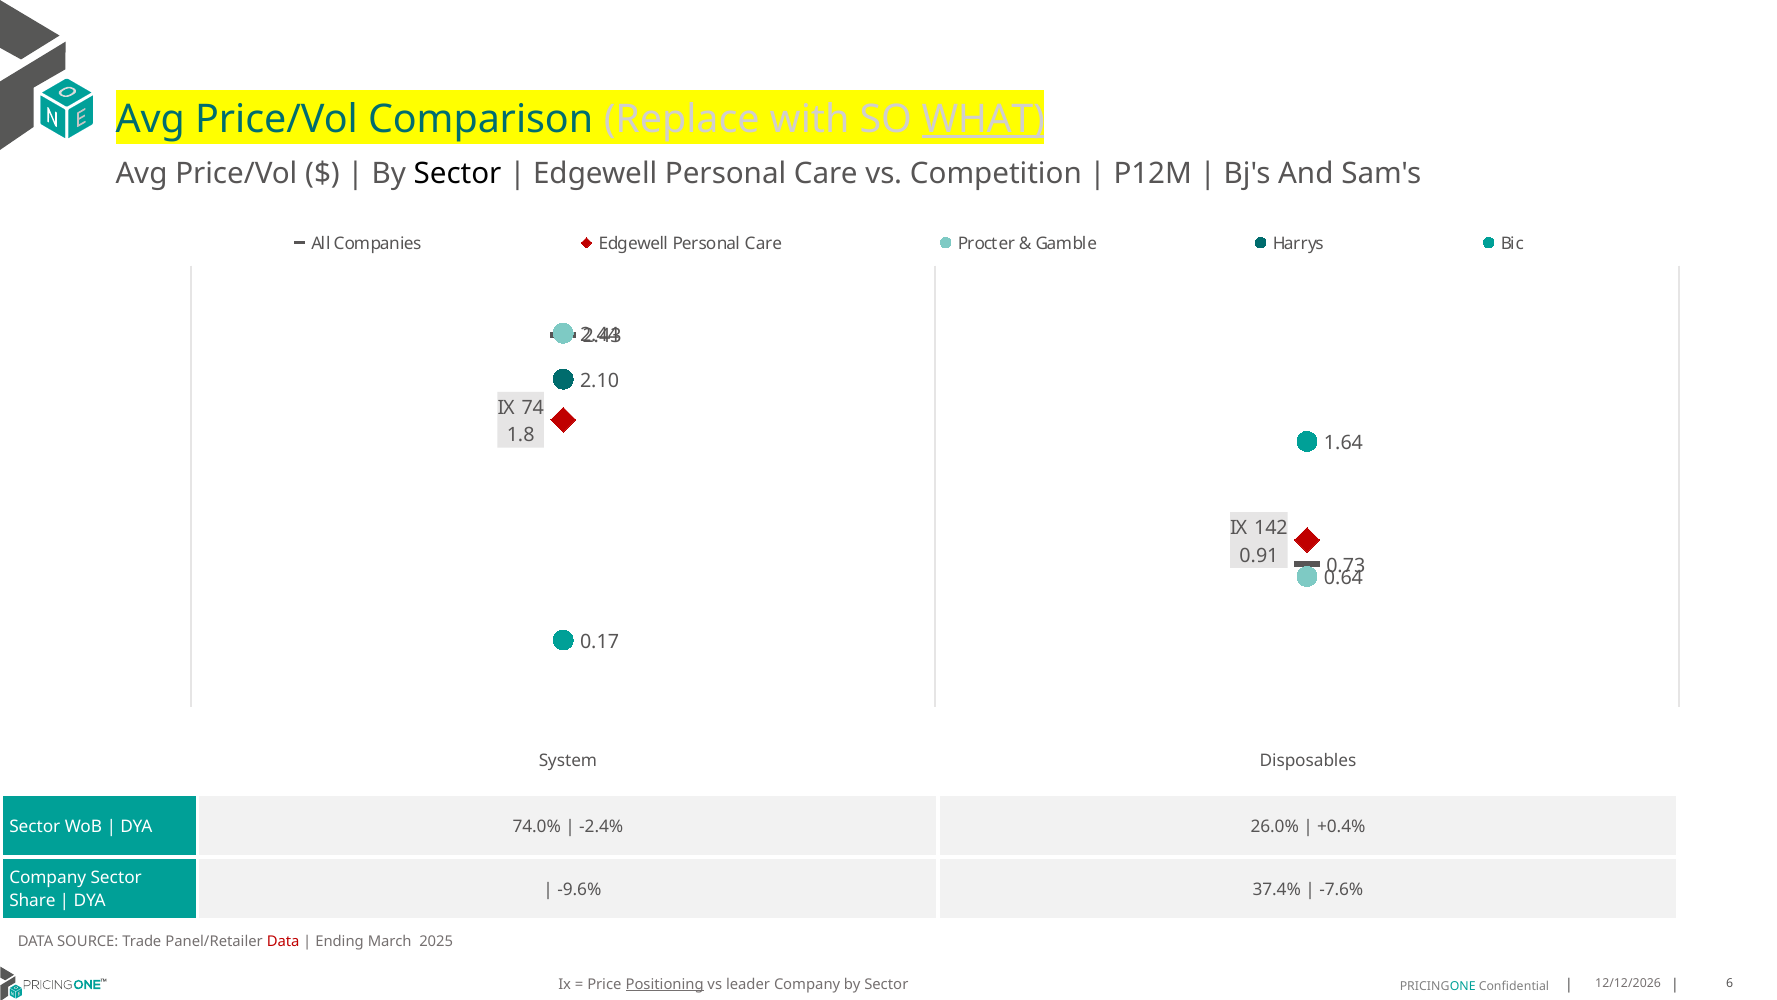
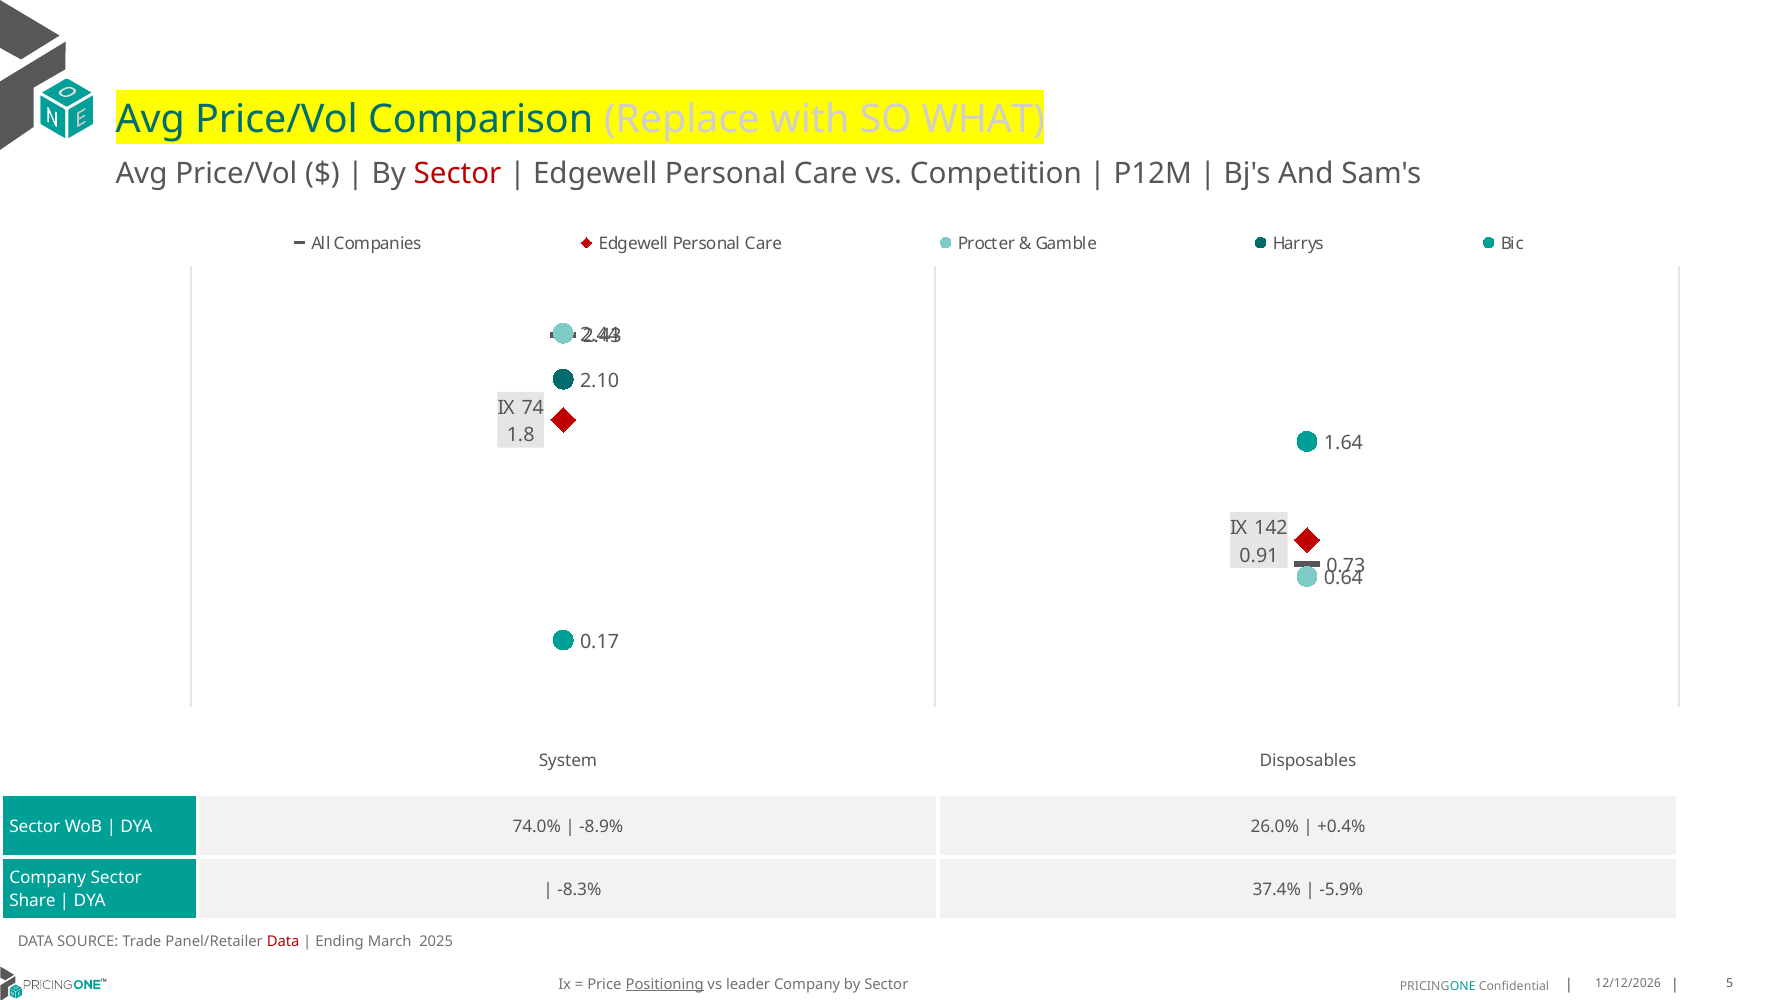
WHAT underline: present -> none
Sector at (458, 173) colour: black -> red
-2.4%: -2.4% -> -8.9%
-9.6%: -9.6% -> -8.3%
-7.6%: -7.6% -> -5.9%
6: 6 -> 5
